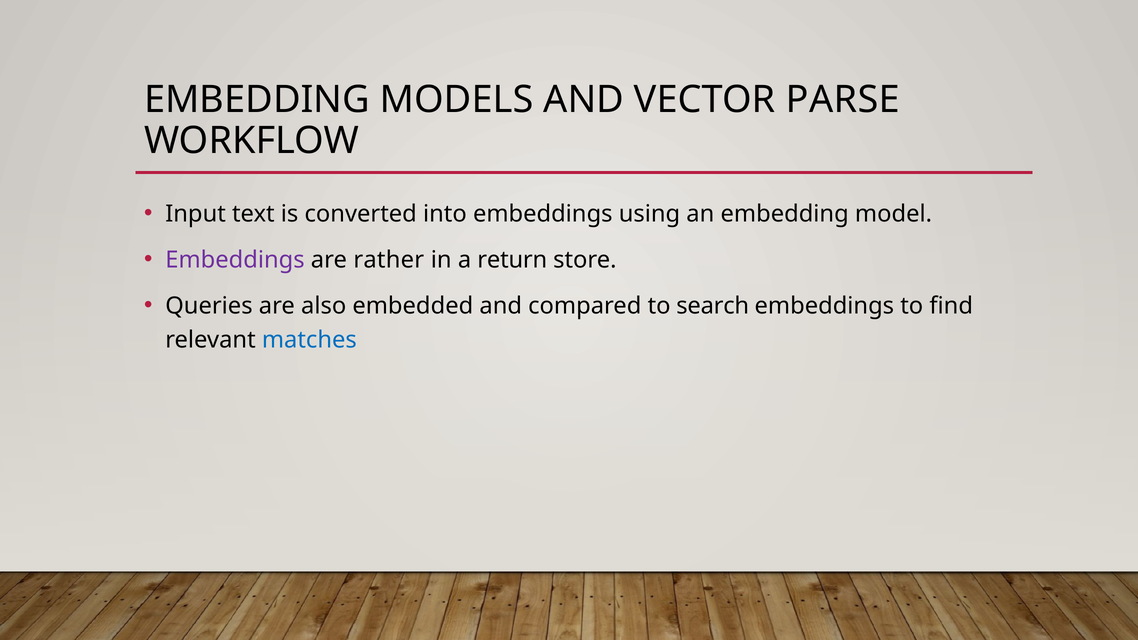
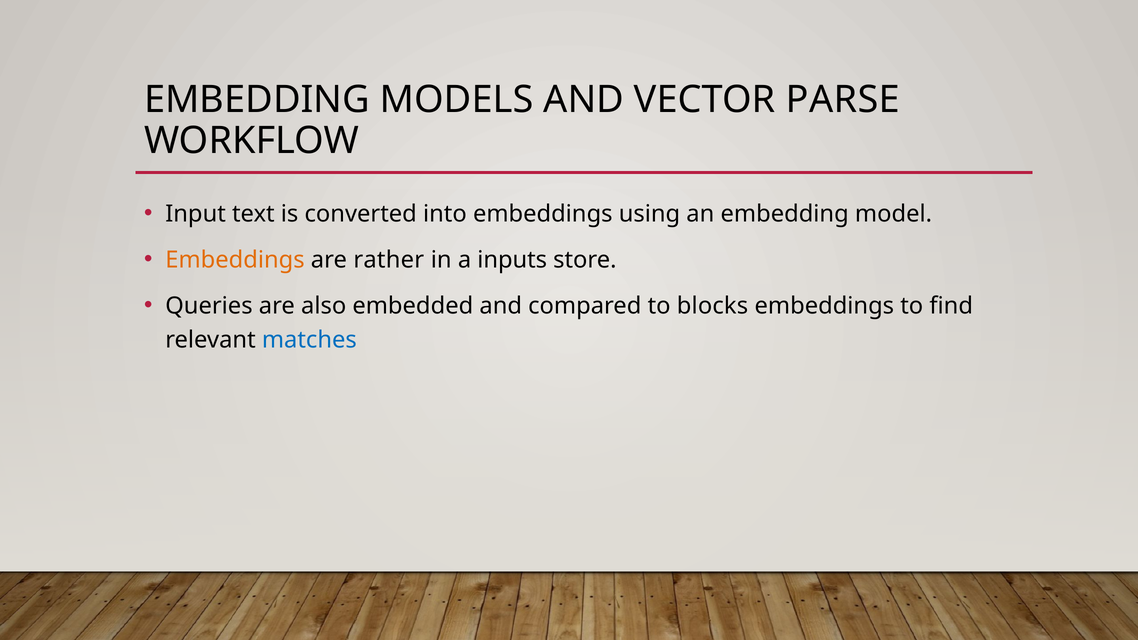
Embeddings at (235, 260) colour: purple -> orange
return: return -> inputs
search: search -> blocks
